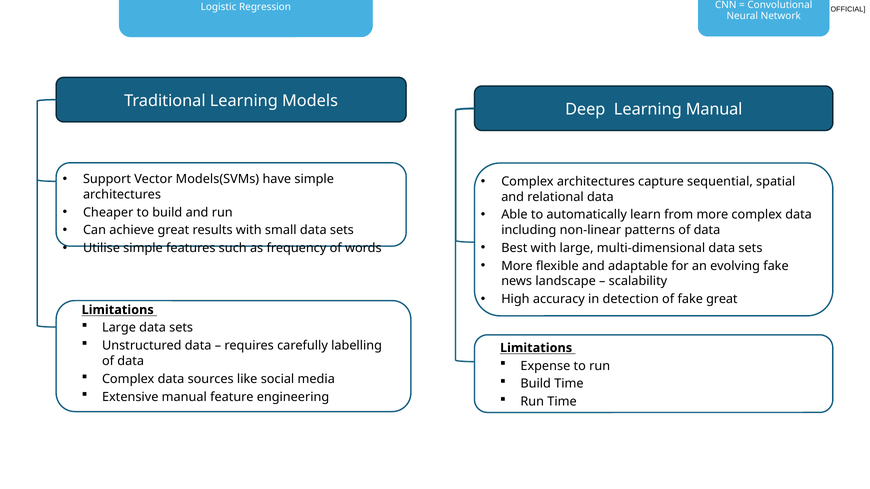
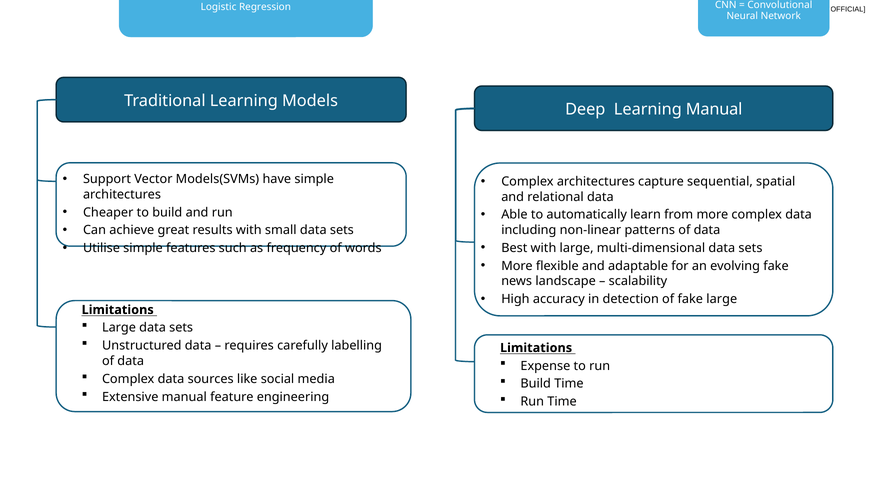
fake great: great -> large
